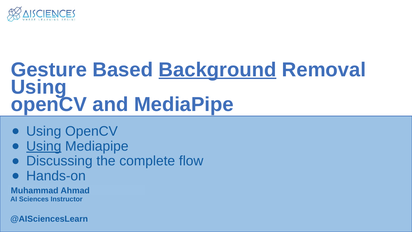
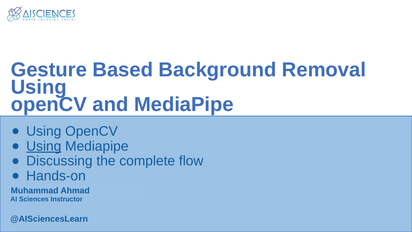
Background underline: present -> none
